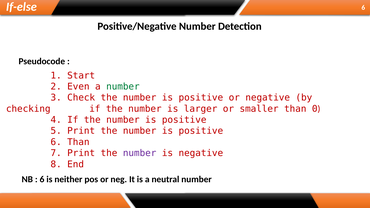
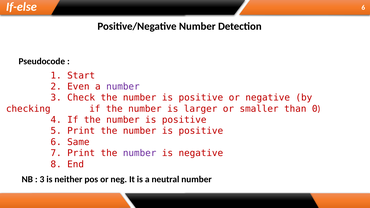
number at (123, 87) colour: green -> purple
6 Than: Than -> Same
6 at (42, 179): 6 -> 3
